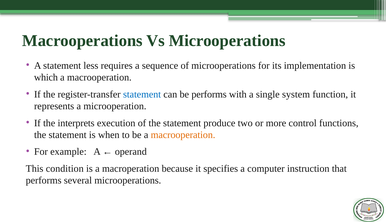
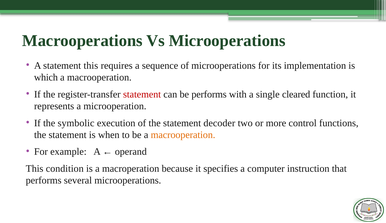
statement less: less -> this
statement at (142, 94) colour: blue -> red
system: system -> cleared
interprets: interprets -> symbolic
produce: produce -> decoder
